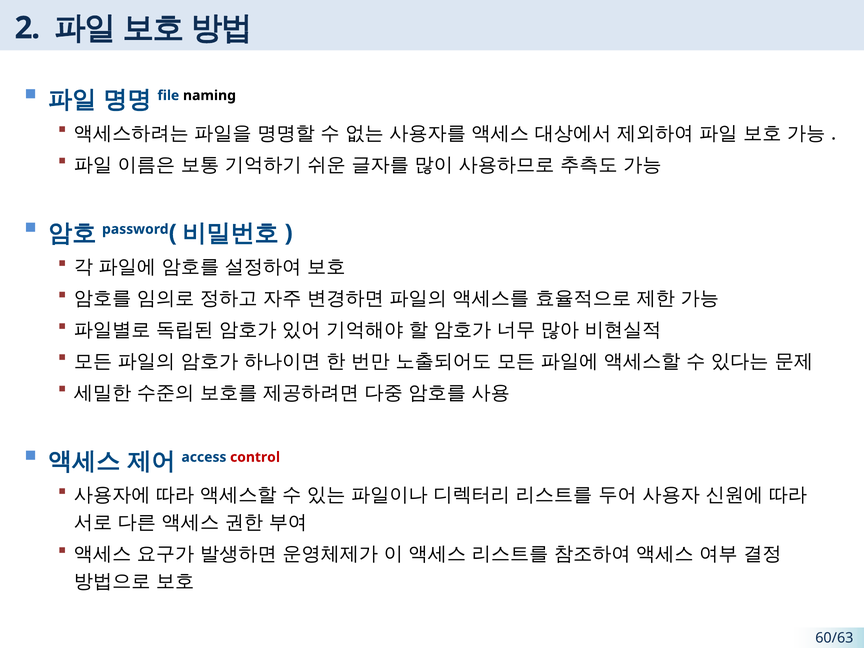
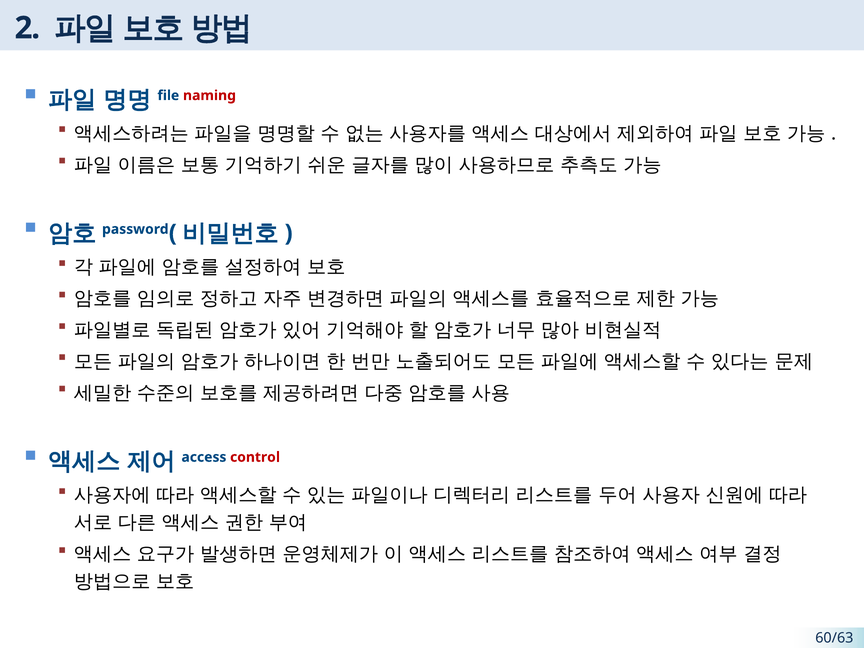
naming colour: black -> red
